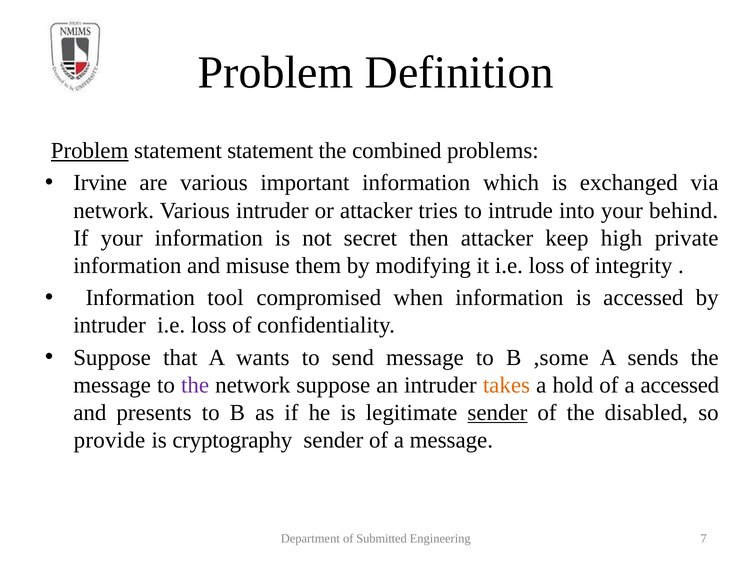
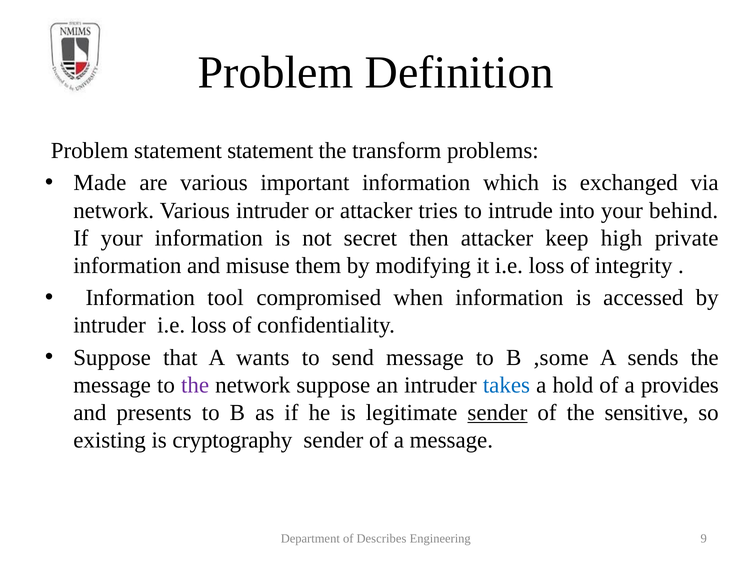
Problem at (90, 151) underline: present -> none
combined: combined -> transform
Irvine: Irvine -> Made
takes colour: orange -> blue
a accessed: accessed -> provides
disabled: disabled -> sensitive
provide: provide -> existing
Submitted: Submitted -> Describes
7: 7 -> 9
